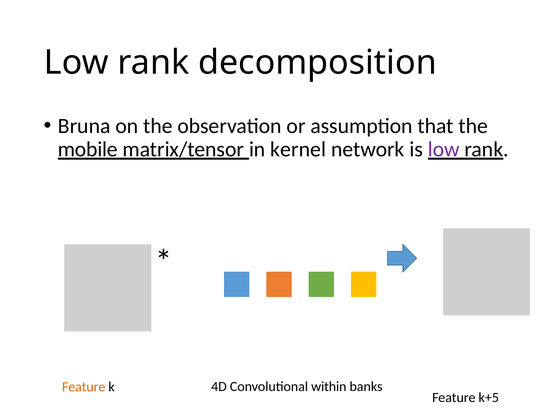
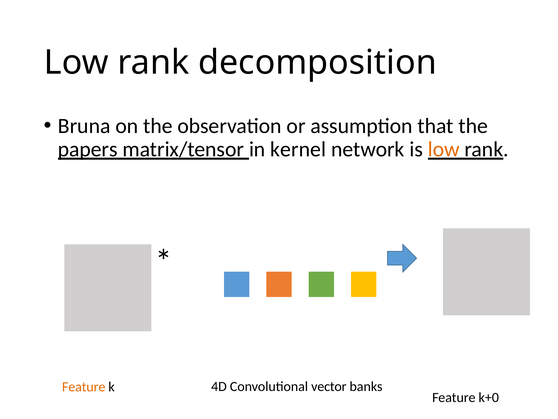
mobile: mobile -> papers
low at (444, 149) colour: purple -> orange
within: within -> vector
k+5: k+5 -> k+0
